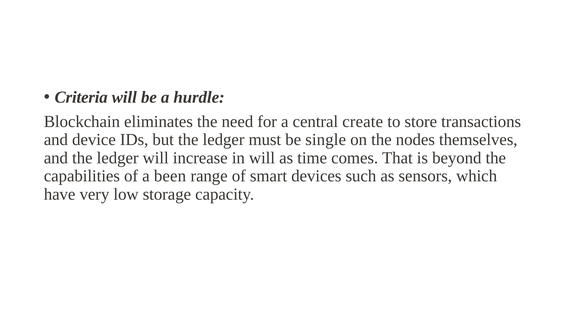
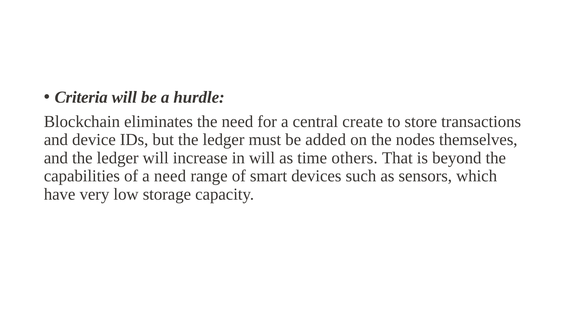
single: single -> added
comes: comes -> others
a been: been -> need
